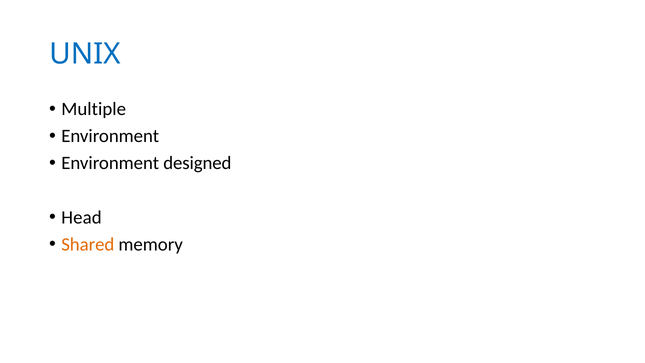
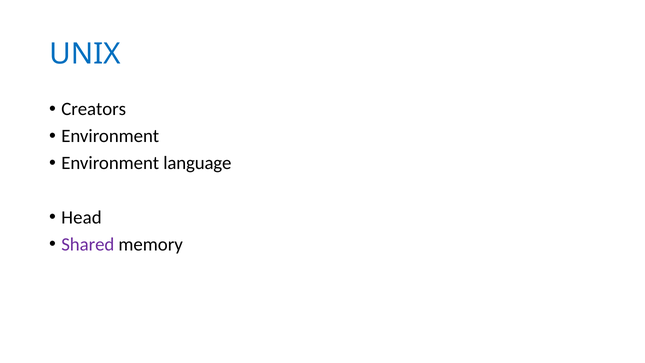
Multiple: Multiple -> Creators
designed: designed -> language
Shared colour: orange -> purple
